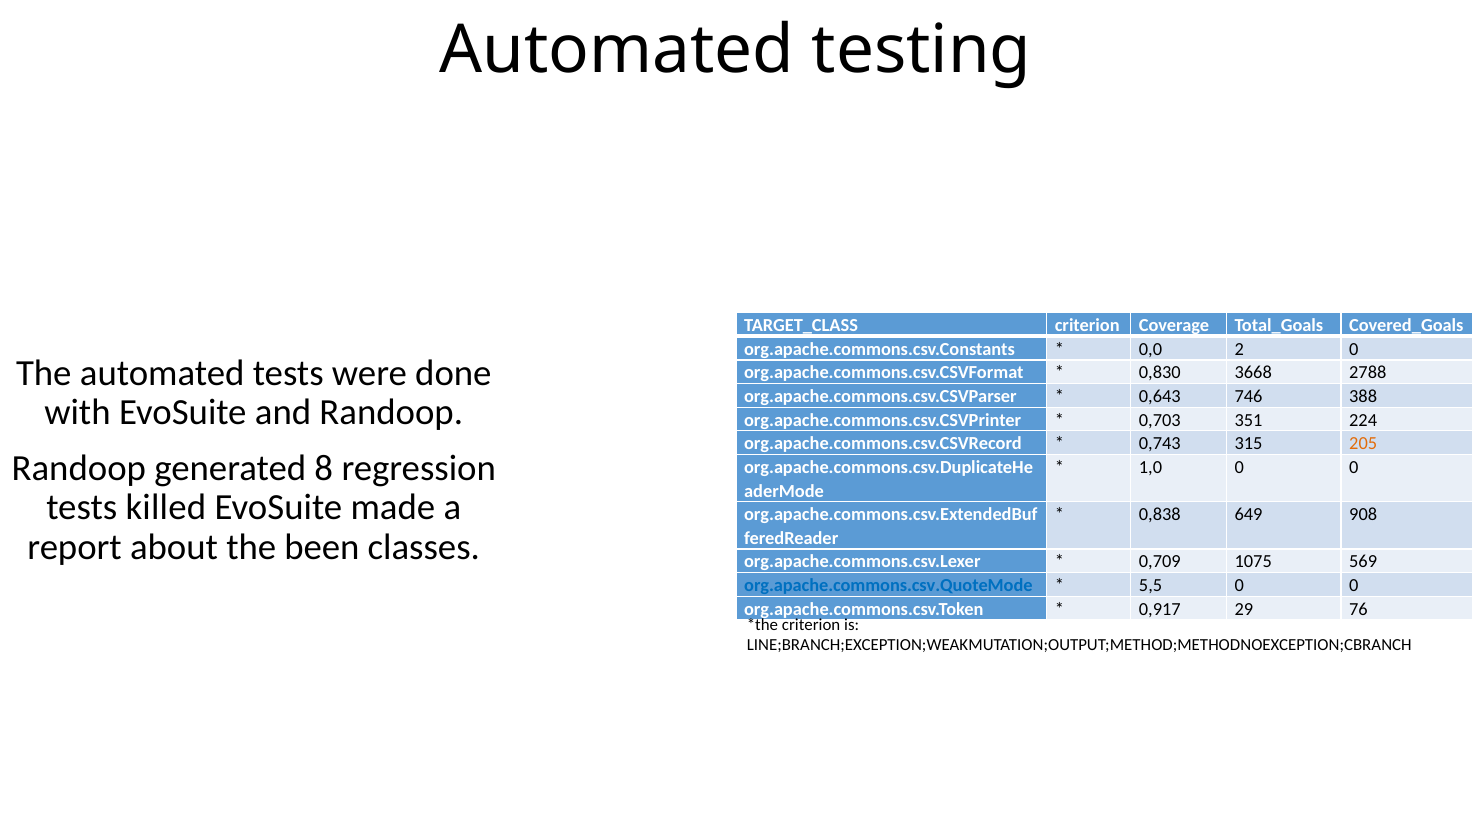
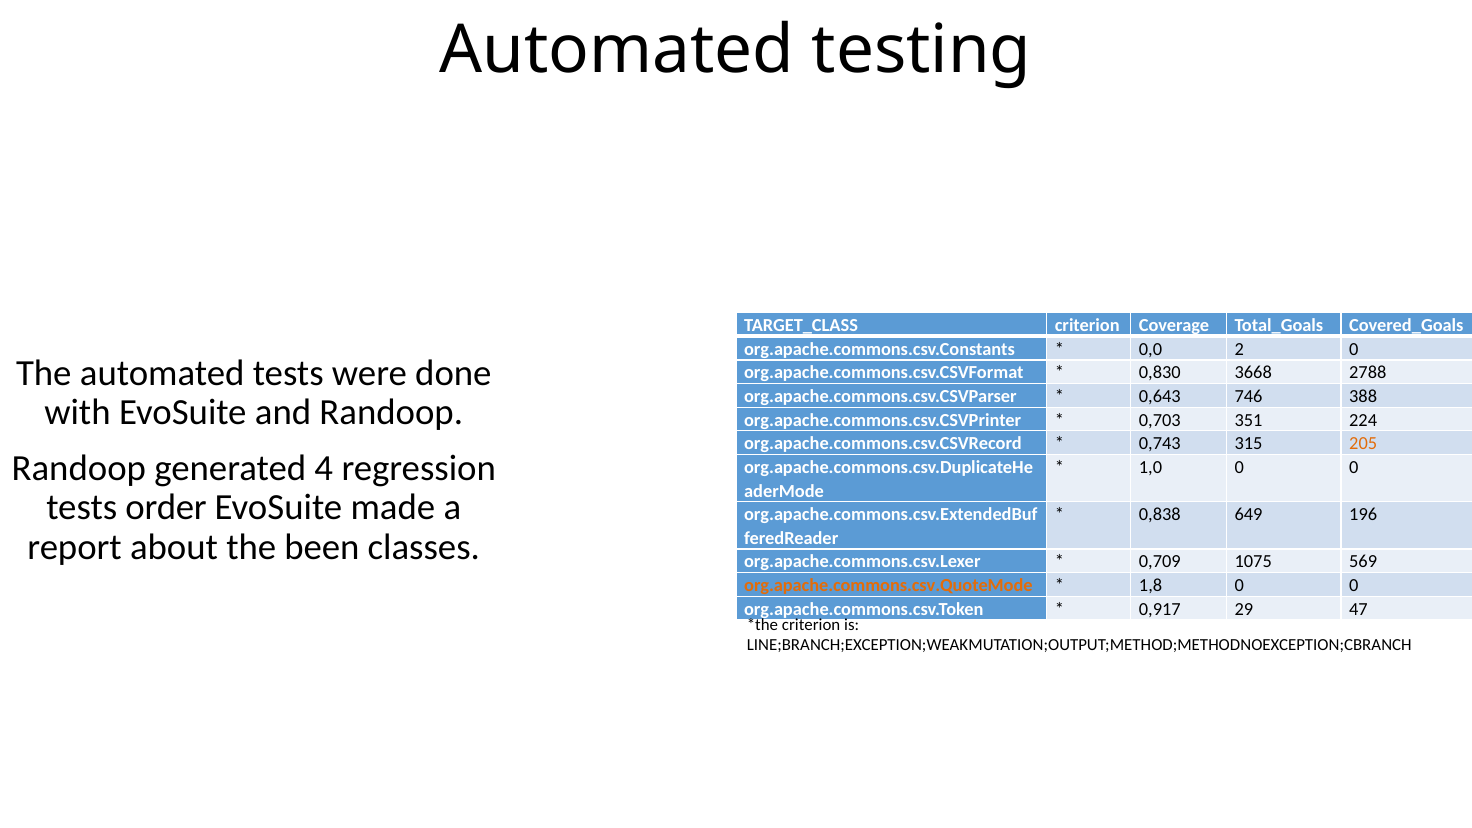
8: 8 -> 4
killed: killed -> order
908: 908 -> 196
org.apache.commons.csv.QuoteMode colour: blue -> orange
5,5: 5,5 -> 1,8
76: 76 -> 47
